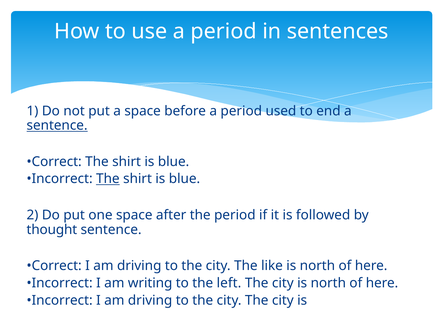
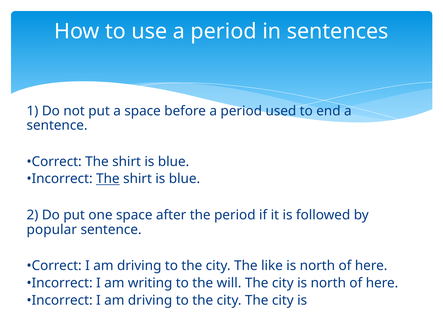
sentence at (57, 126) underline: present -> none
thought: thought -> popular
left: left -> will
